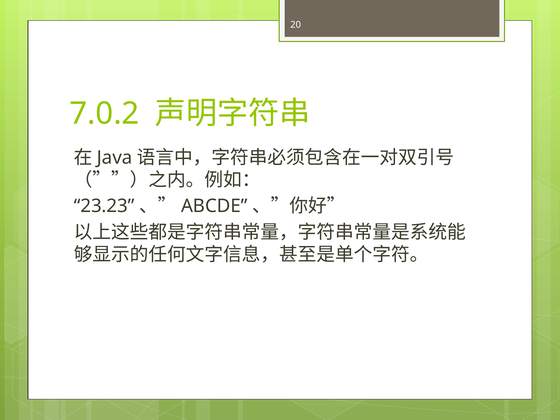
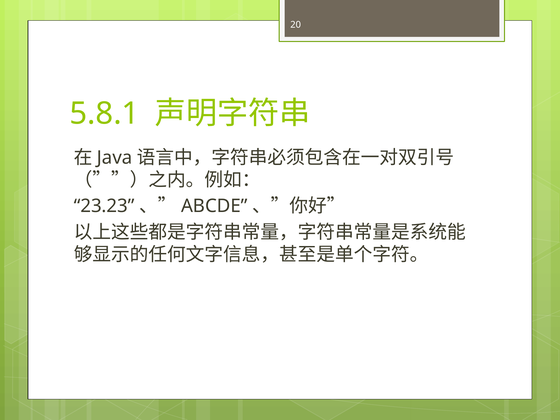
7.0.2: 7.0.2 -> 5.8.1
